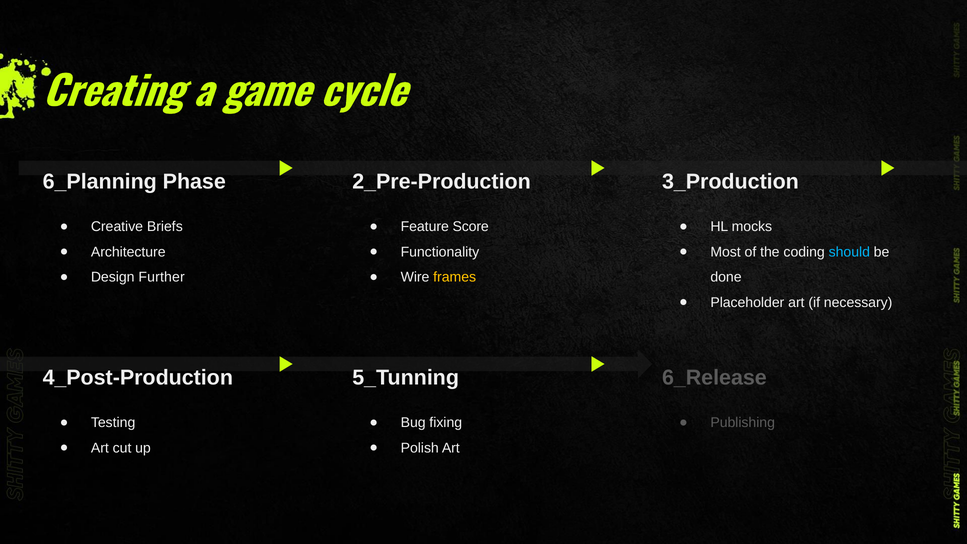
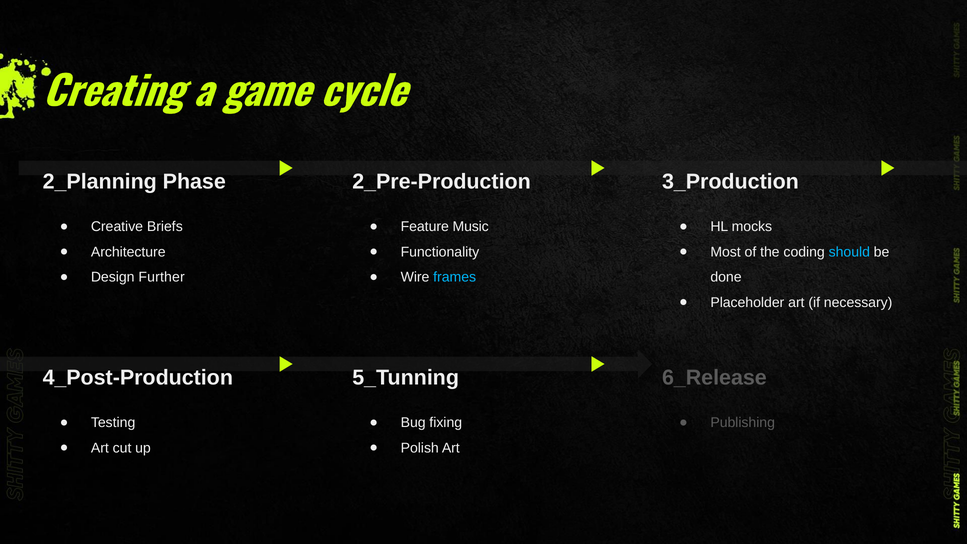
6_Planning: 6_Planning -> 2_Planning
Score: Score -> Music
frames colour: yellow -> light blue
